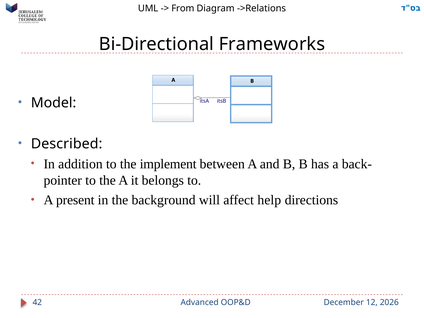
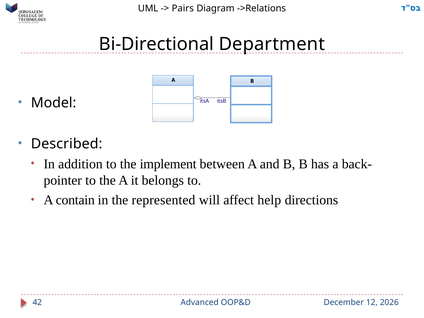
From: From -> Pairs
Frameworks: Frameworks -> Department
present: present -> contain
background: background -> represented
